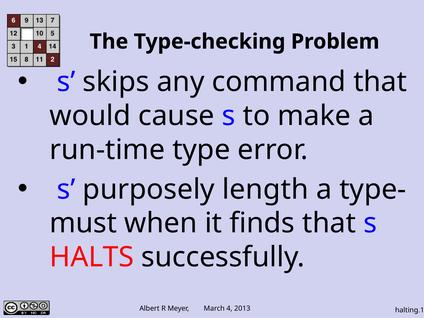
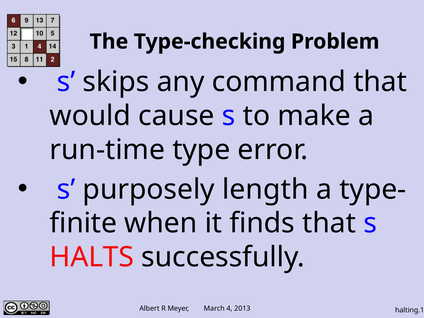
must: must -> finite
